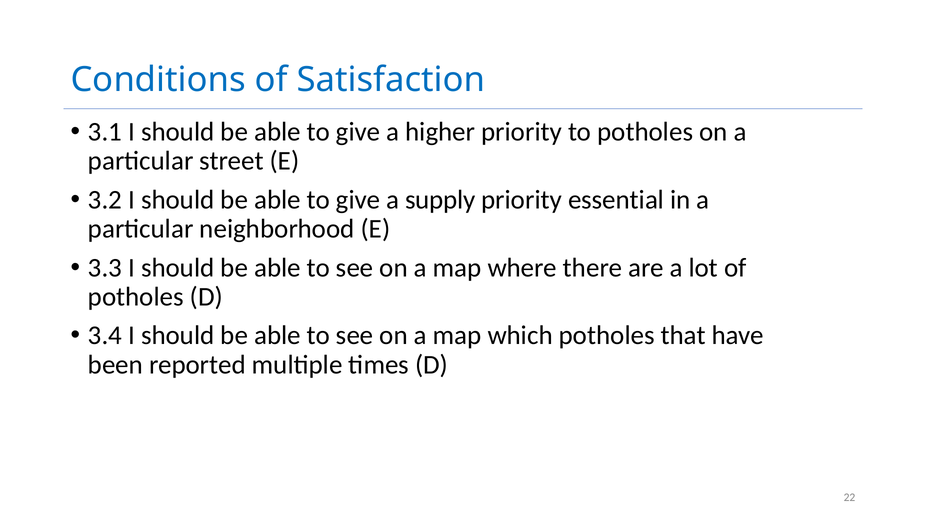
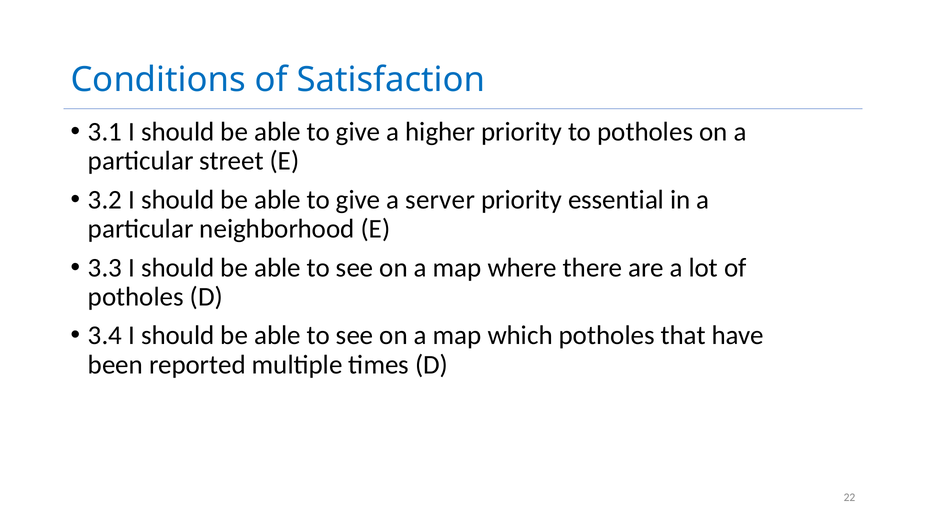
supply: supply -> server
